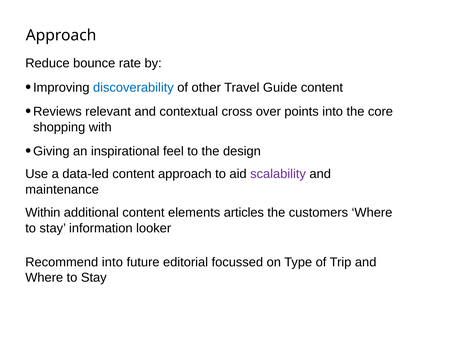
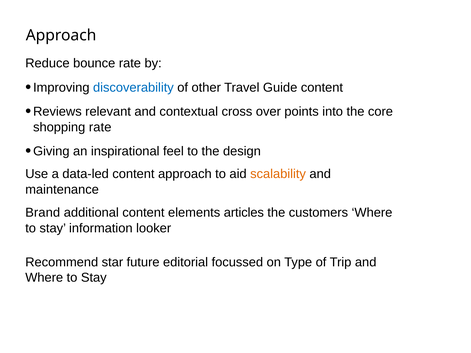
shopping with: with -> rate
scalability colour: purple -> orange
Within: Within -> Brand
Recommend into: into -> star
